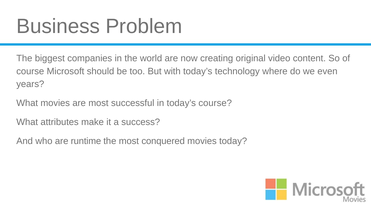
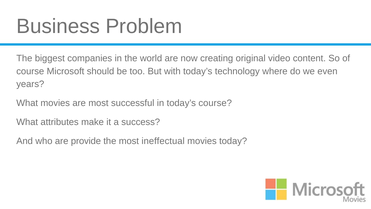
runtime: runtime -> provide
conquered: conquered -> ineffectual
